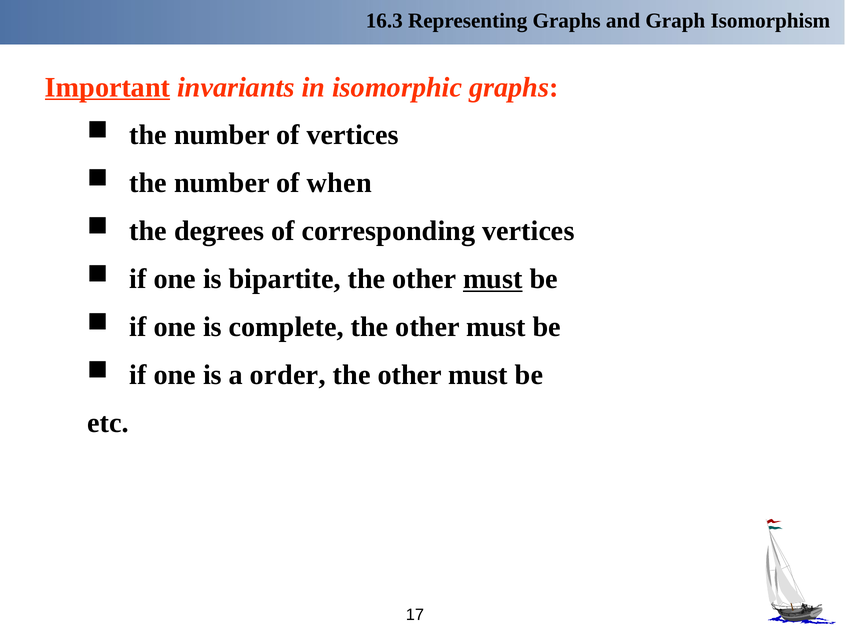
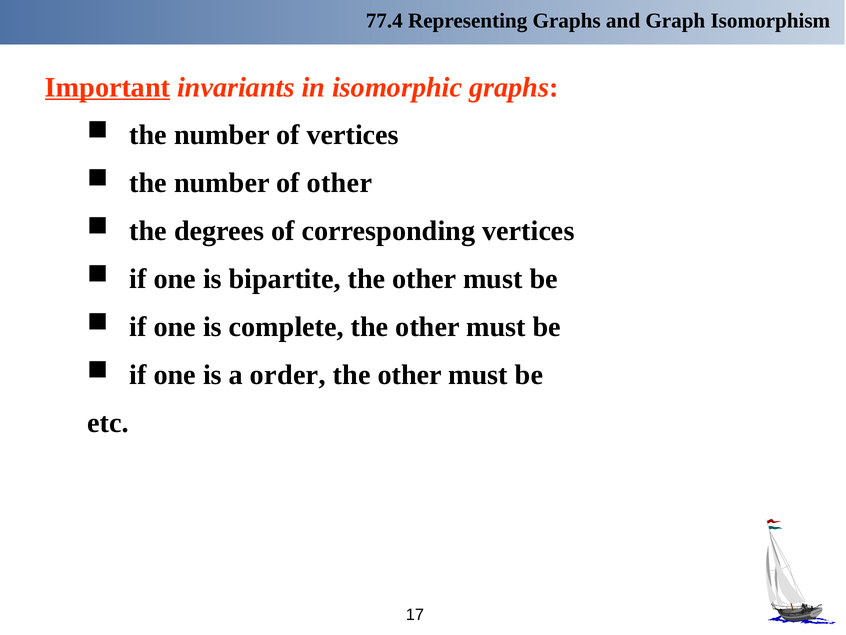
16.3: 16.3 -> 77.4
of when: when -> other
must at (493, 279) underline: present -> none
